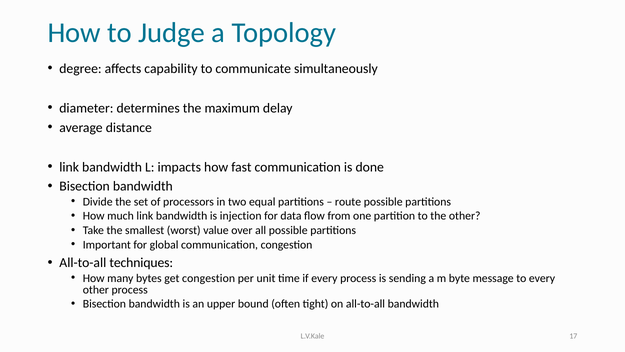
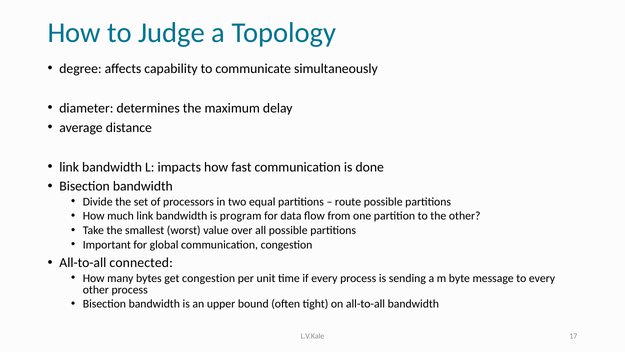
injection: injection -> program
techniques: techniques -> connected
